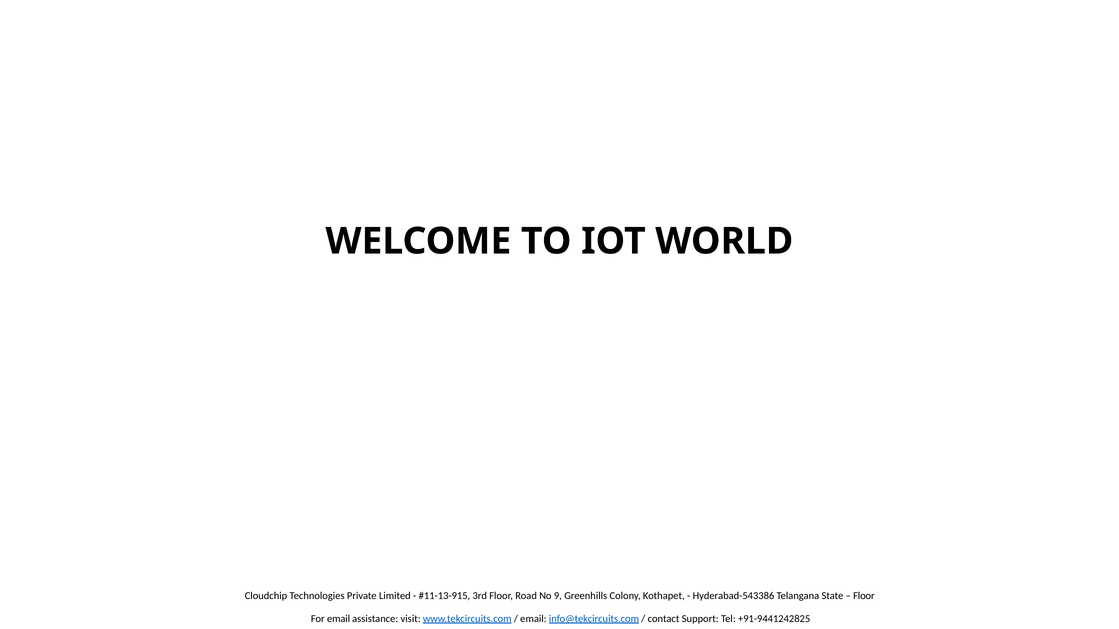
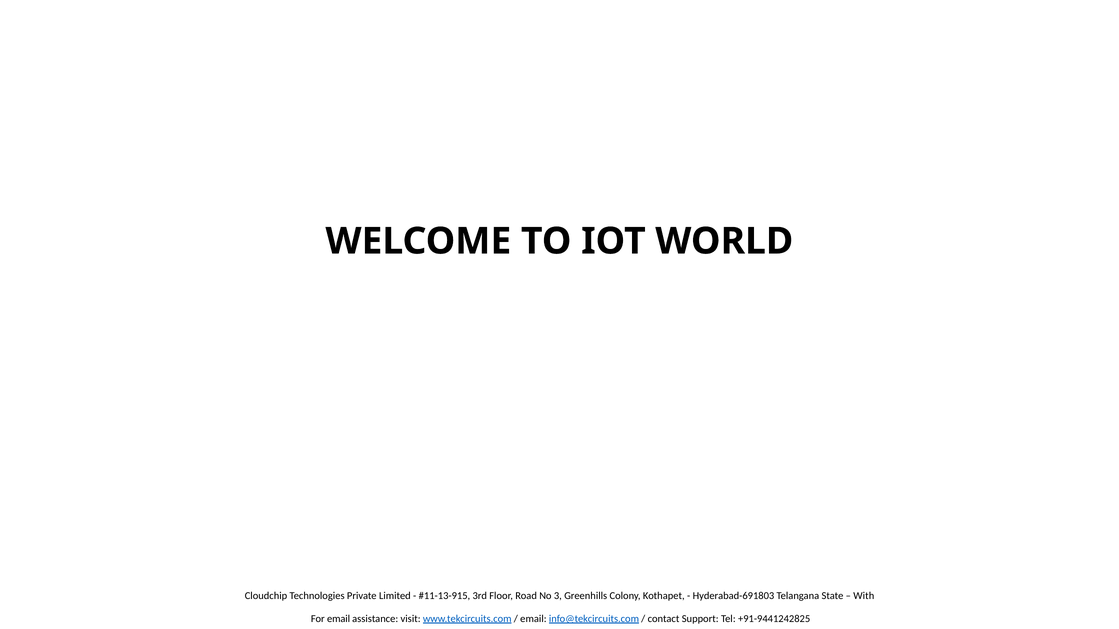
9: 9 -> 3
Hyderabad-543386: Hyderabad-543386 -> Hyderabad-691803
Floor at (864, 596): Floor -> With
